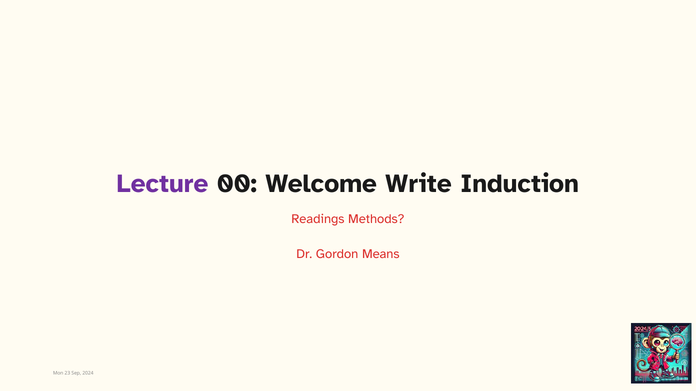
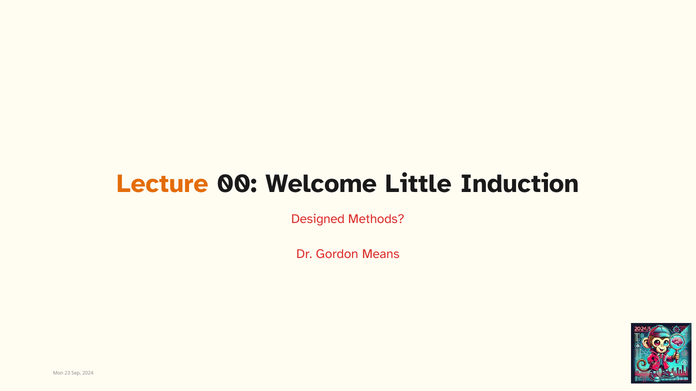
Lecture colour: purple -> orange
Write: Write -> Little
Readings: Readings -> Designed
